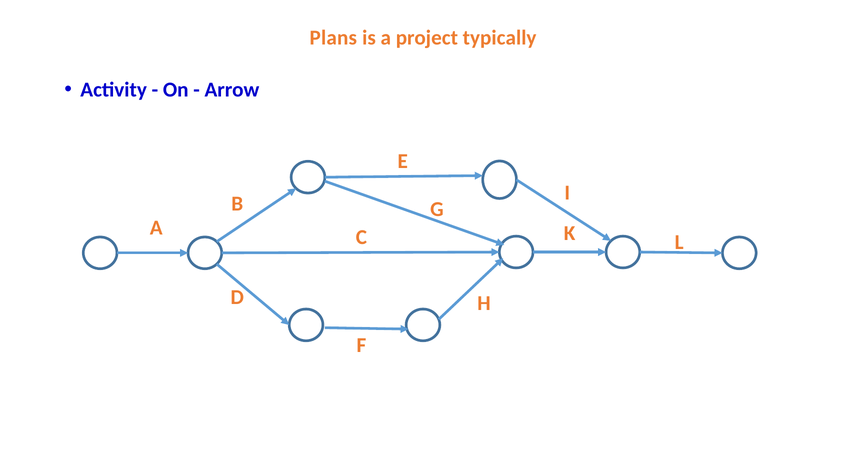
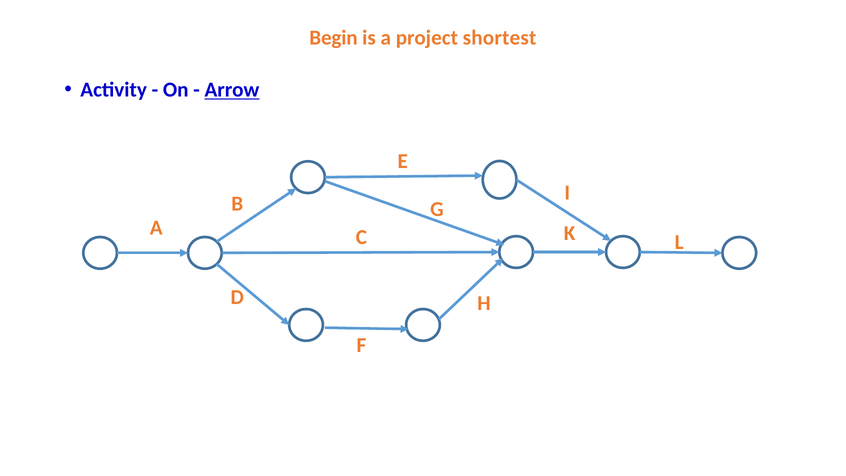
Plans: Plans -> Begin
typically: typically -> shortest
Arrow underline: none -> present
